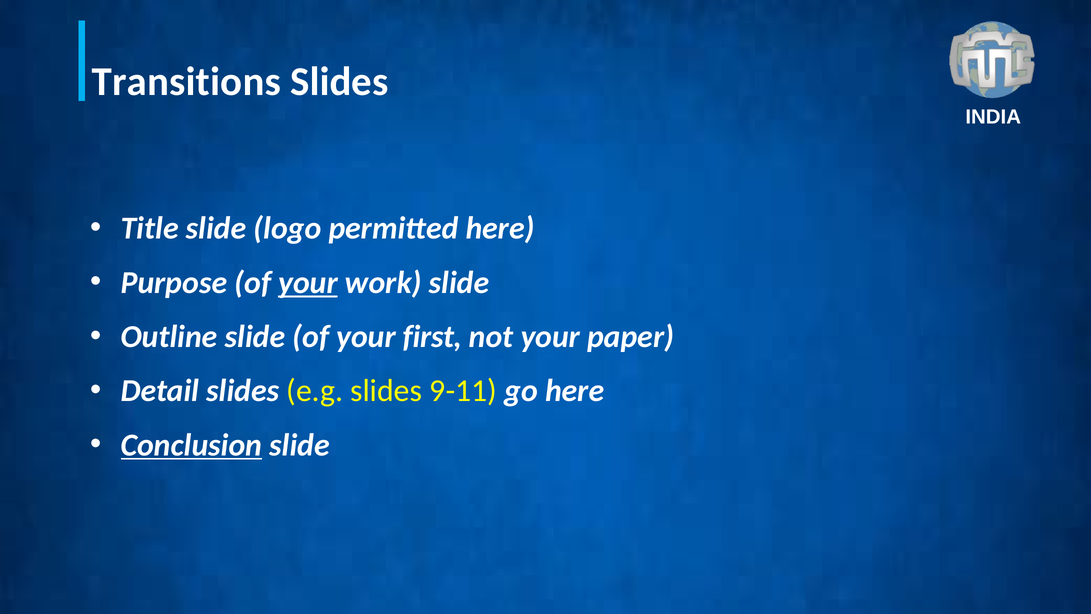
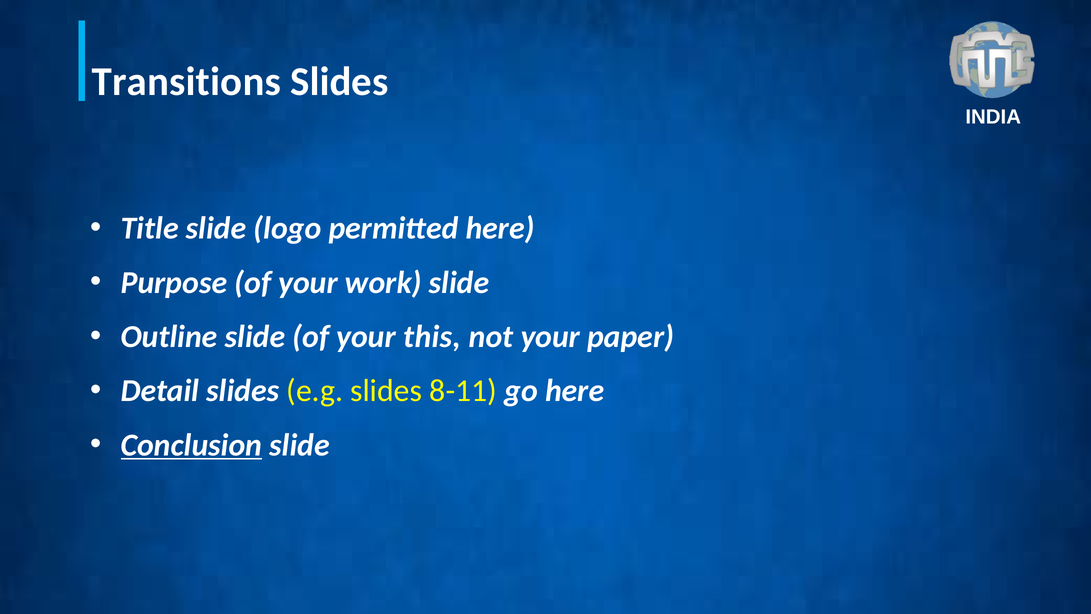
your at (308, 282) underline: present -> none
first: first -> this
9-11: 9-11 -> 8-11
